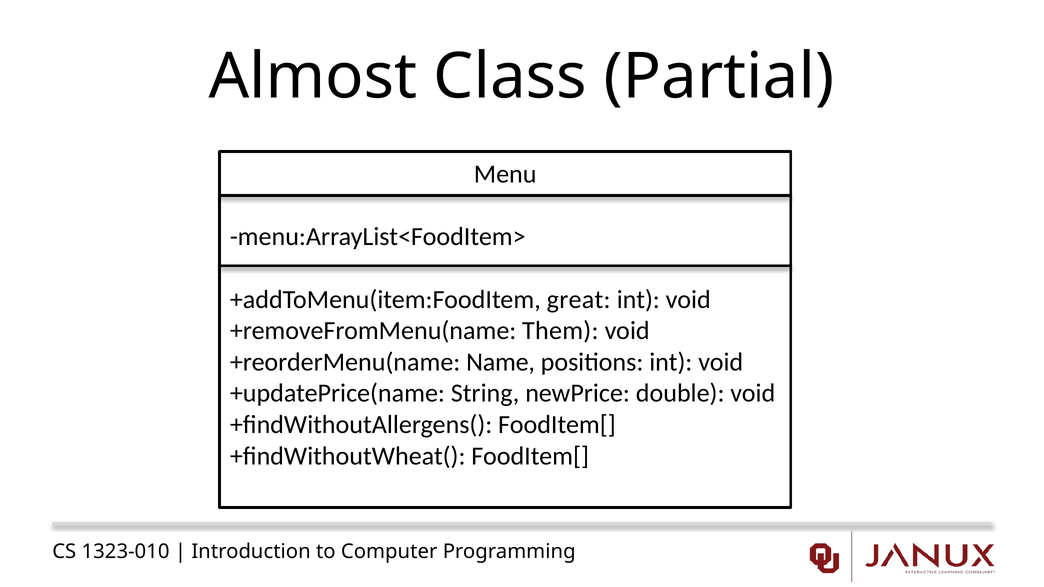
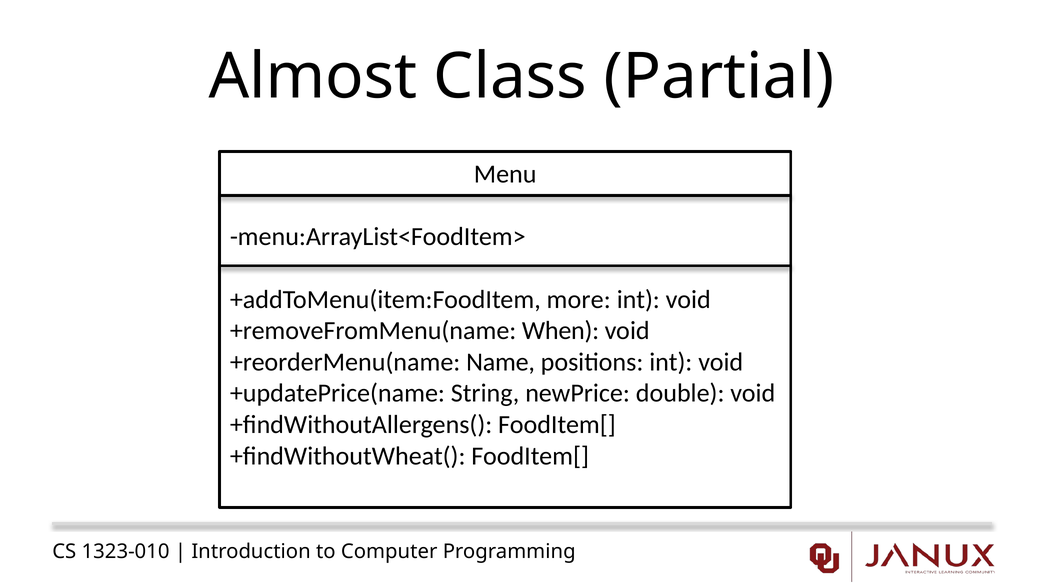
great: great -> more
Them: Them -> When
